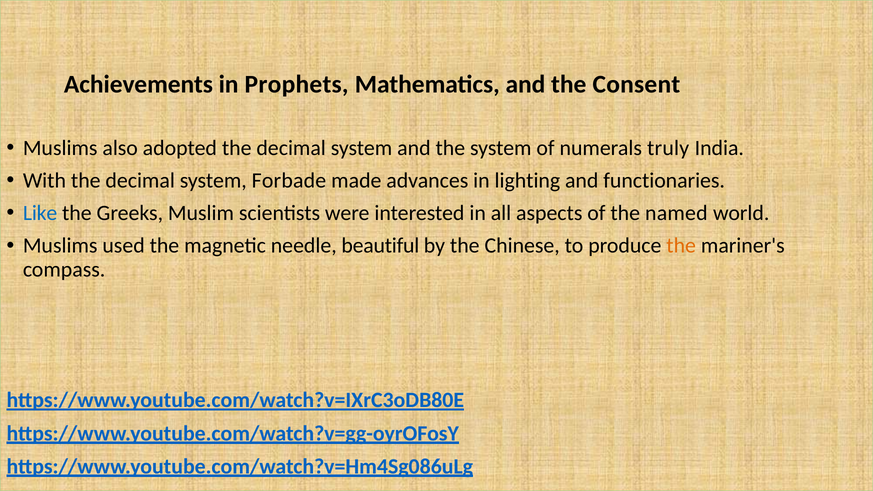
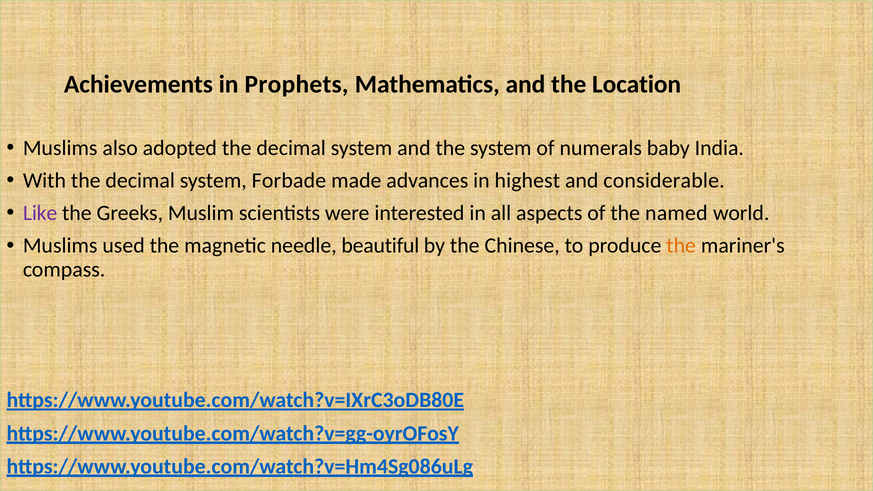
Consent: Consent -> Location
truly: truly -> baby
lighting: lighting -> highest
functionaries: functionaries -> considerable
Like colour: blue -> purple
